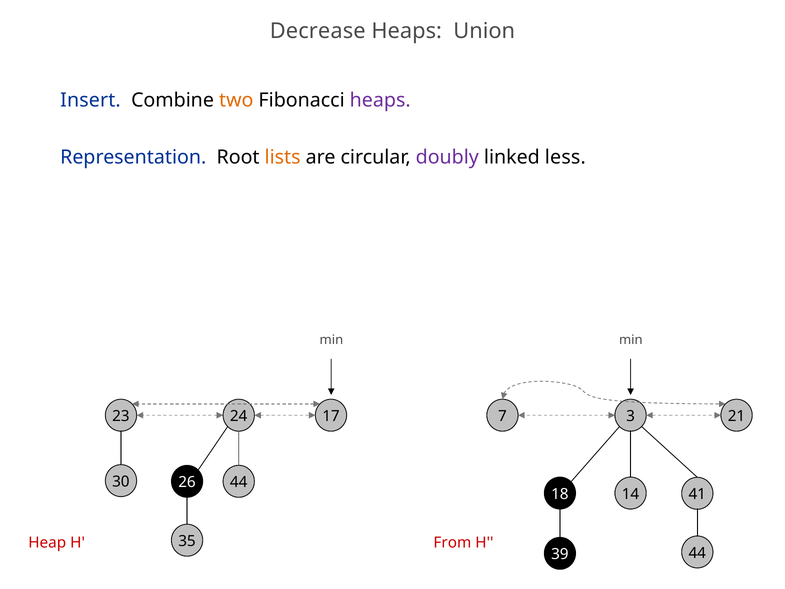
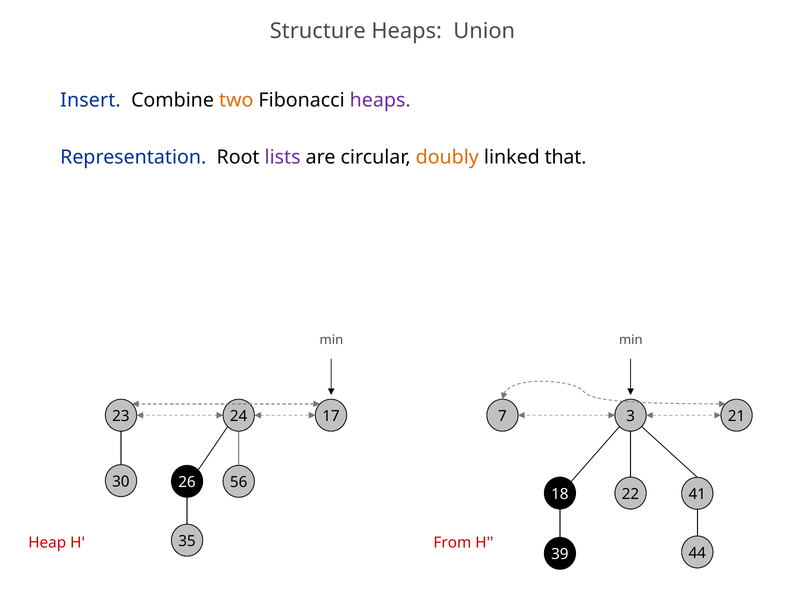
Decrease: Decrease -> Structure
lists colour: orange -> purple
doubly colour: purple -> orange
less: less -> that
26 44: 44 -> 56
14: 14 -> 22
